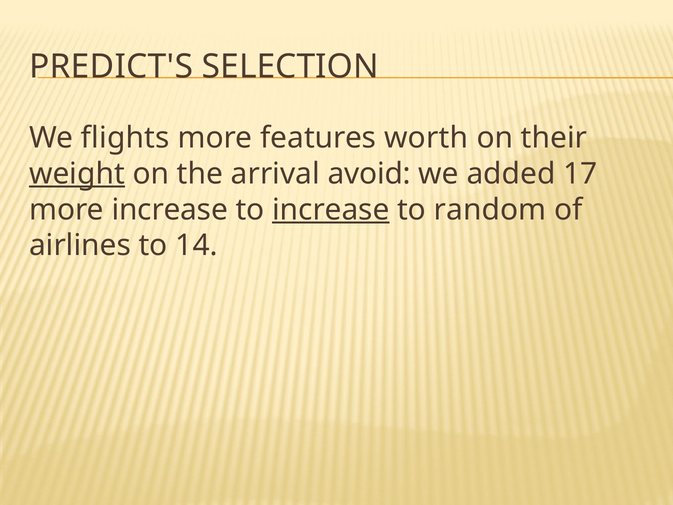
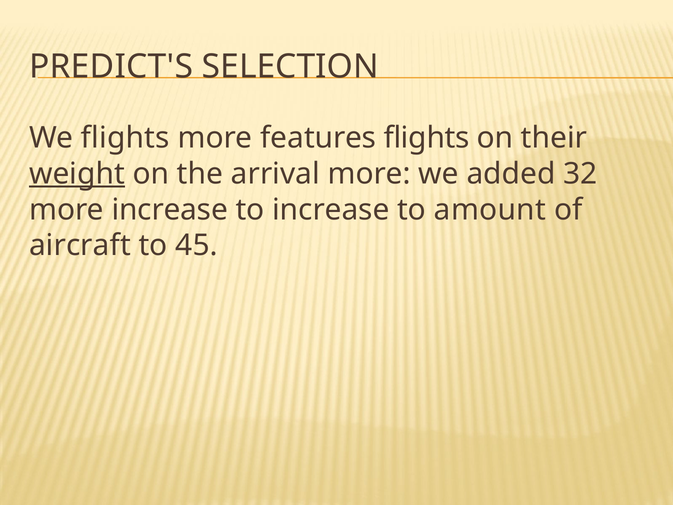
features worth: worth -> flights
arrival avoid: avoid -> more
17: 17 -> 32
increase at (331, 210) underline: present -> none
random: random -> amount
airlines: airlines -> aircraft
14: 14 -> 45
